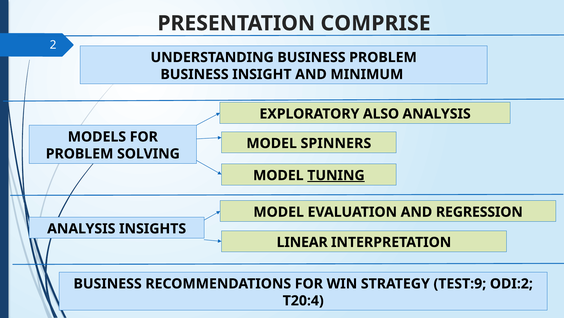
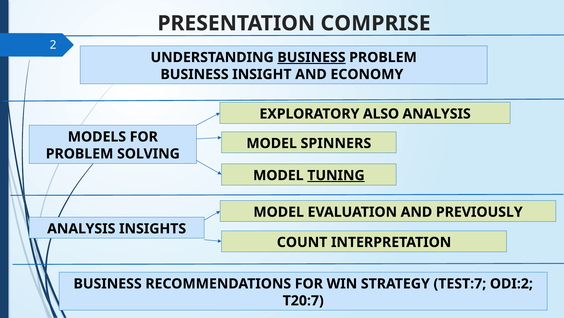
BUSINESS at (311, 57) underline: none -> present
MINIMUM: MINIMUM -> ECONOMY
REGRESSION: REGRESSION -> PREVIOUSLY
LINEAR: LINEAR -> COUNT
TEST:9: TEST:9 -> TEST:7
T20:4: T20:4 -> T20:7
